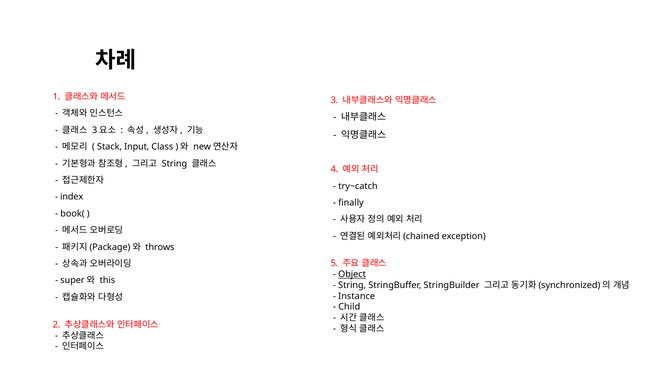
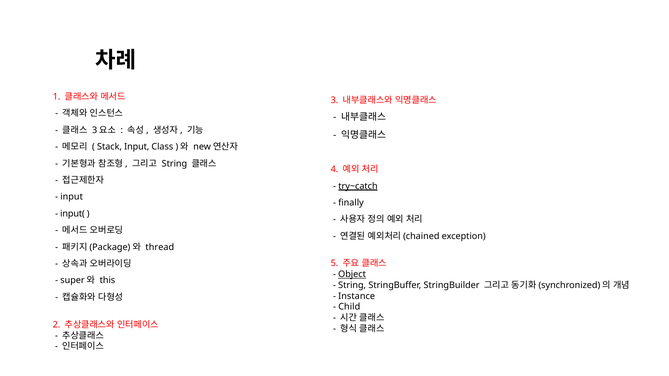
try~catch underline: none -> present
index at (72, 197): index -> input
book(: book( -> input(
throws: throws -> thread
